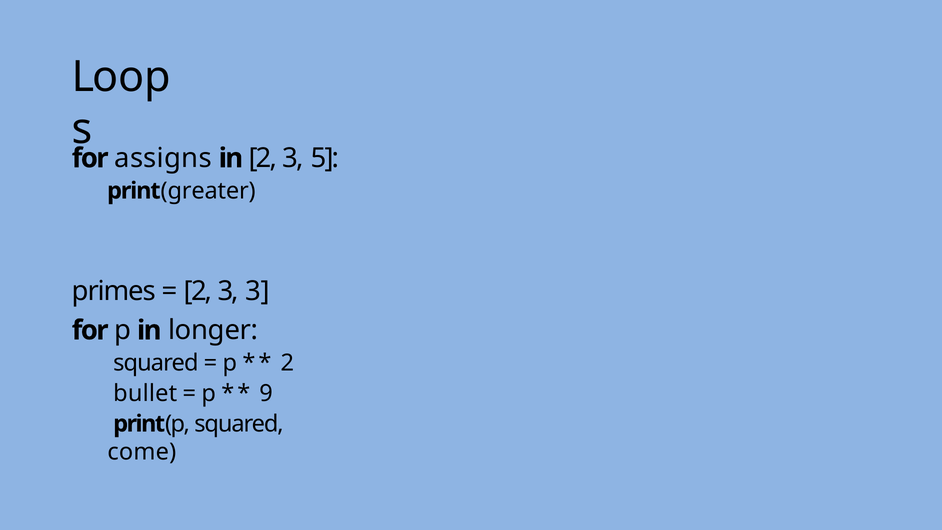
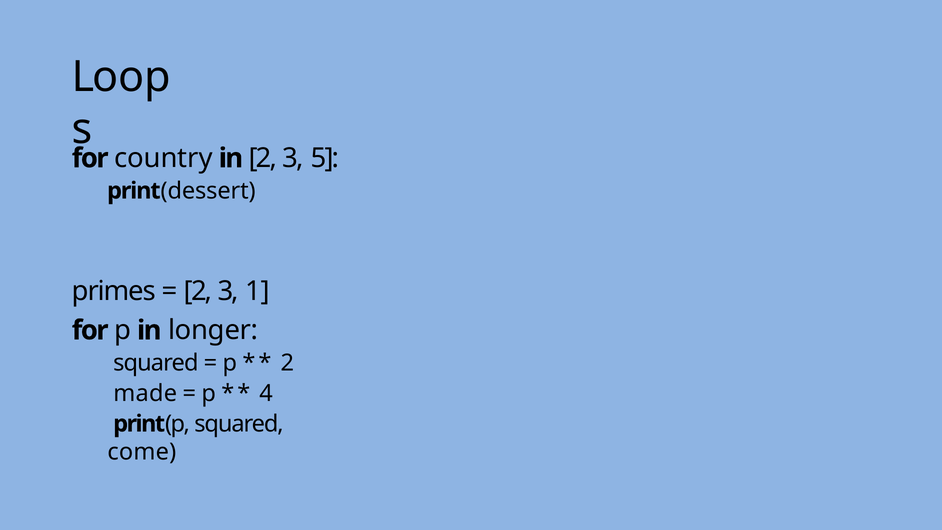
assigns: assigns -> country
greater: greater -> dessert
3 3: 3 -> 1
bullet: bullet -> made
9: 9 -> 4
